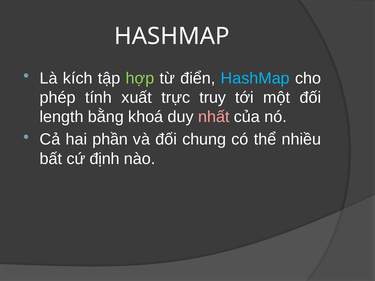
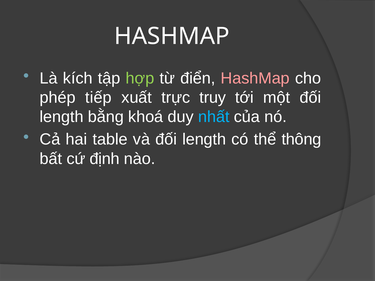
HashMap at (255, 78) colour: light blue -> pink
tính: tính -> tiếp
nhất colour: pink -> light blue
phần: phần -> table
và đối chung: chung -> length
nhiều: nhiều -> thông
